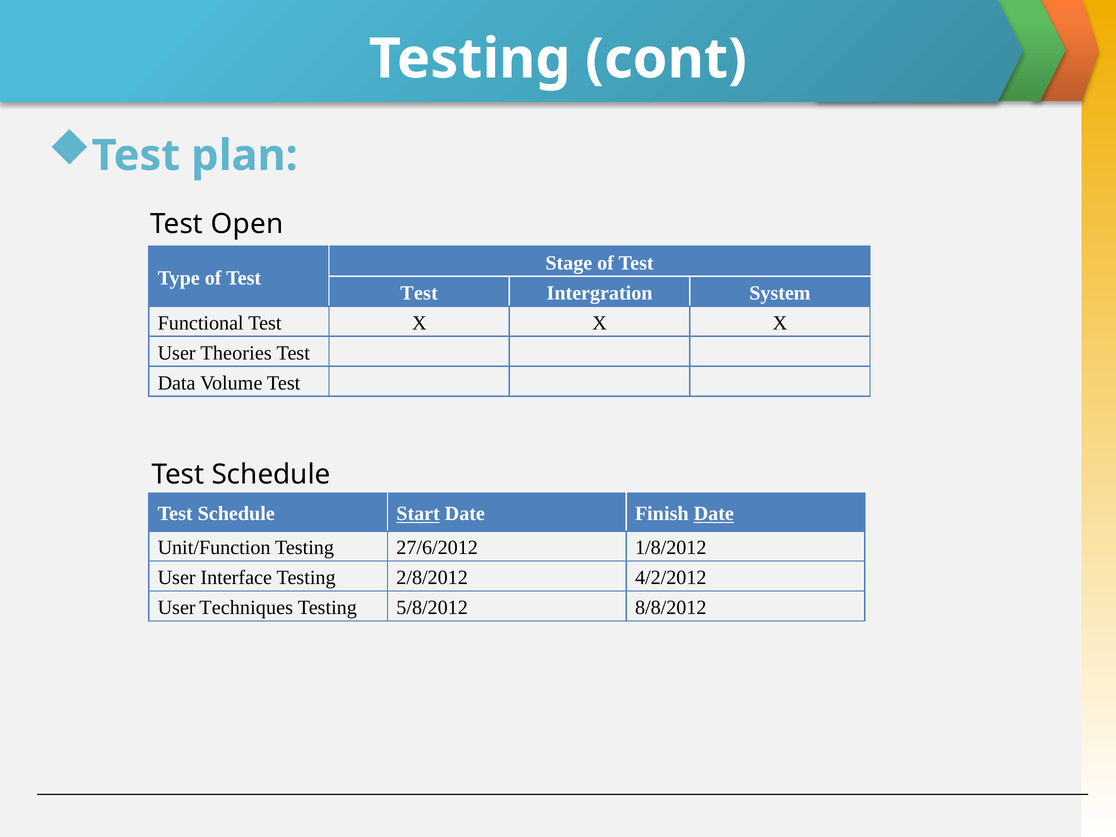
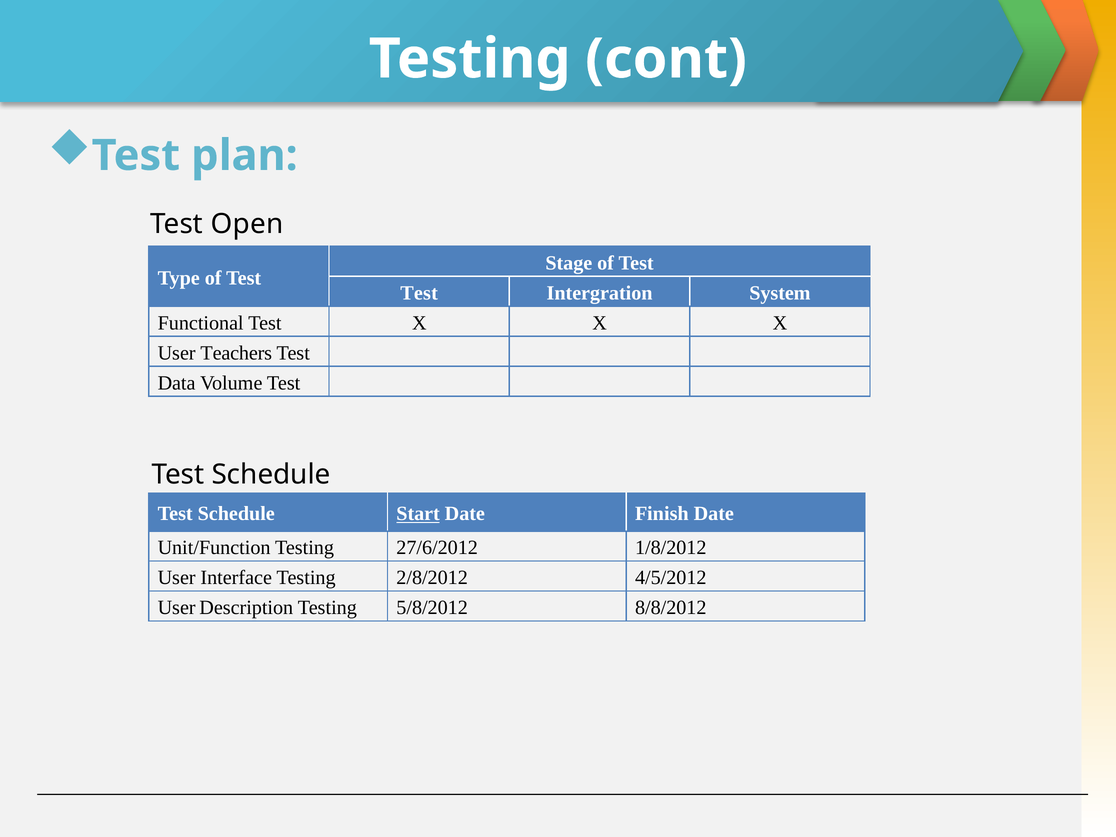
Theories: Theories -> Teachers
Date at (714, 514) underline: present -> none
4/2/2012: 4/2/2012 -> 4/5/2012
Techniques: Techniques -> Description
